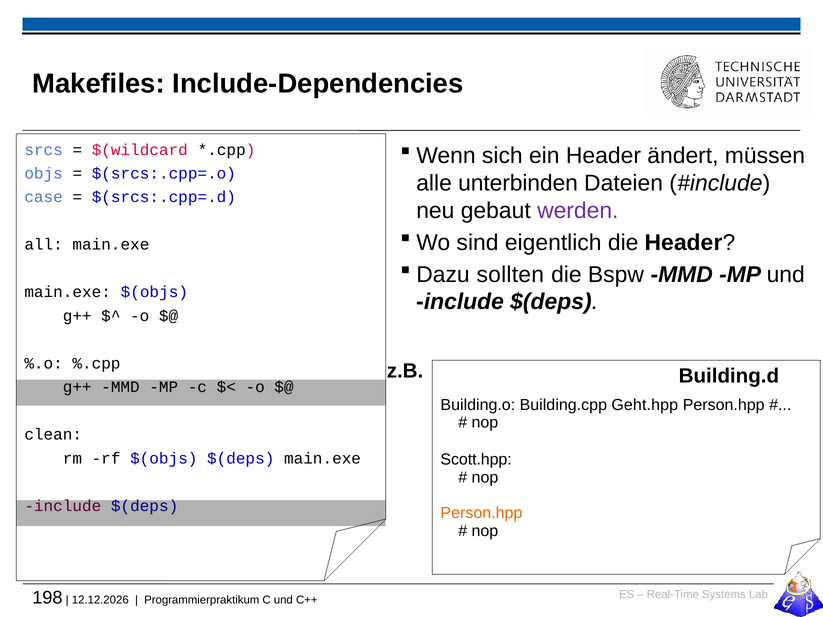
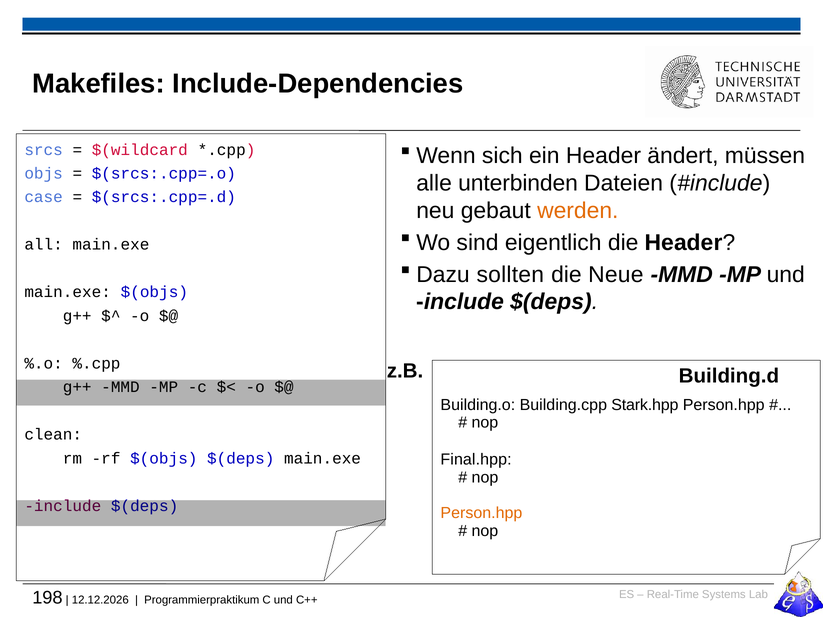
werden colour: purple -> orange
Bspw: Bspw -> Neue
Geht.hpp: Geht.hpp -> Stark.hpp
Scott.hpp: Scott.hpp -> Final.hpp
